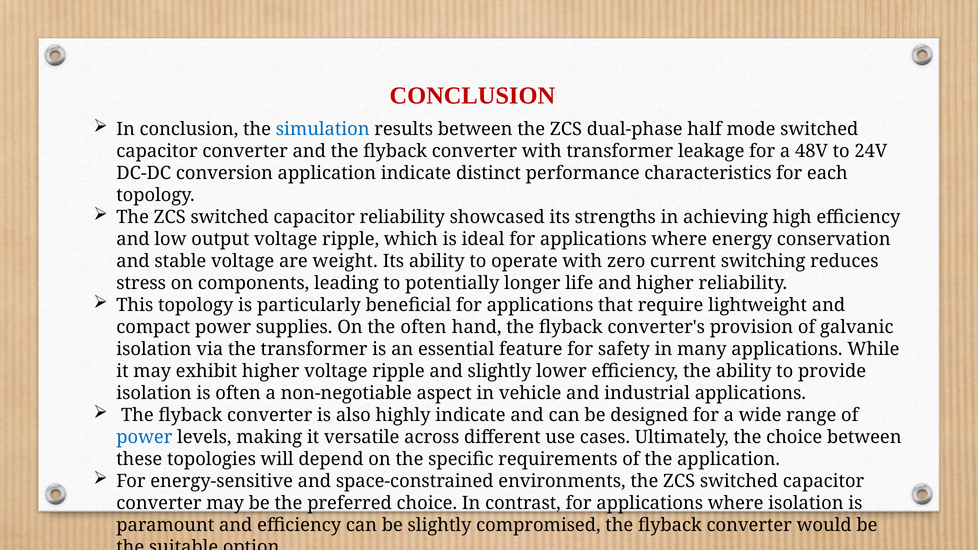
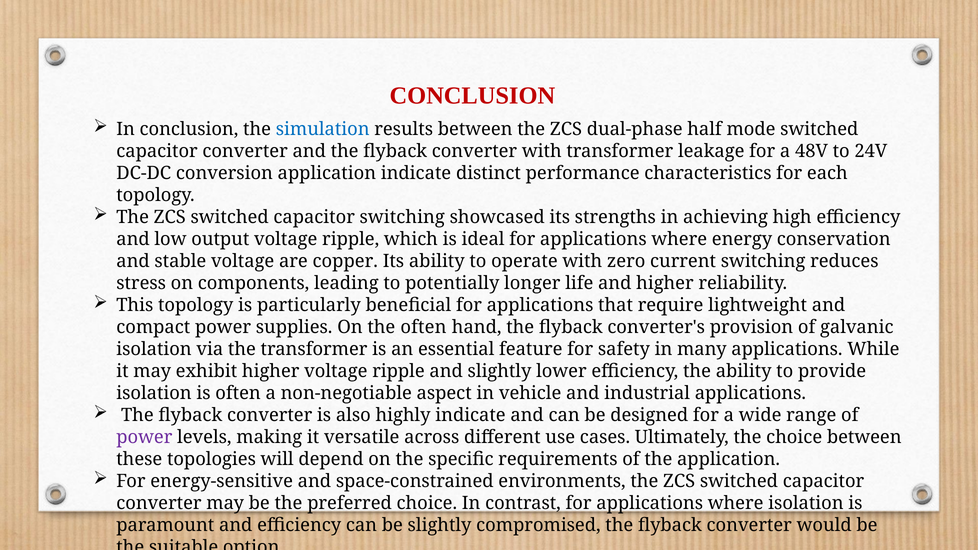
capacitor reliability: reliability -> switching
weight: weight -> copper
power at (144, 437) colour: blue -> purple
